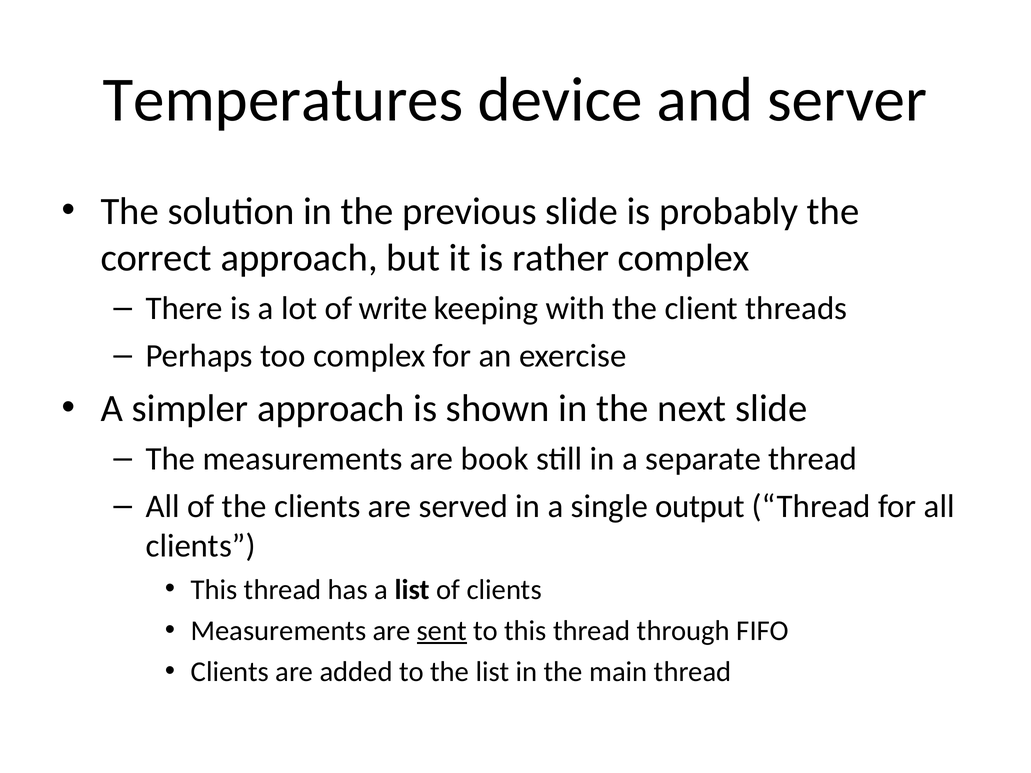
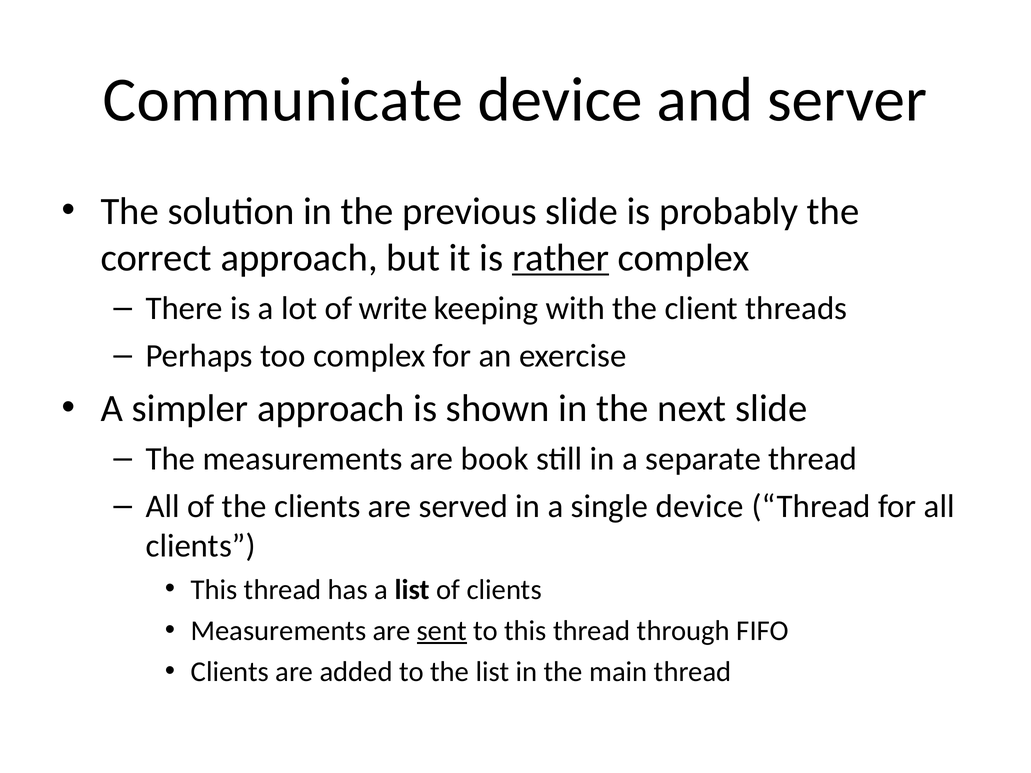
Temperatures: Temperatures -> Communicate
rather underline: none -> present
single output: output -> device
